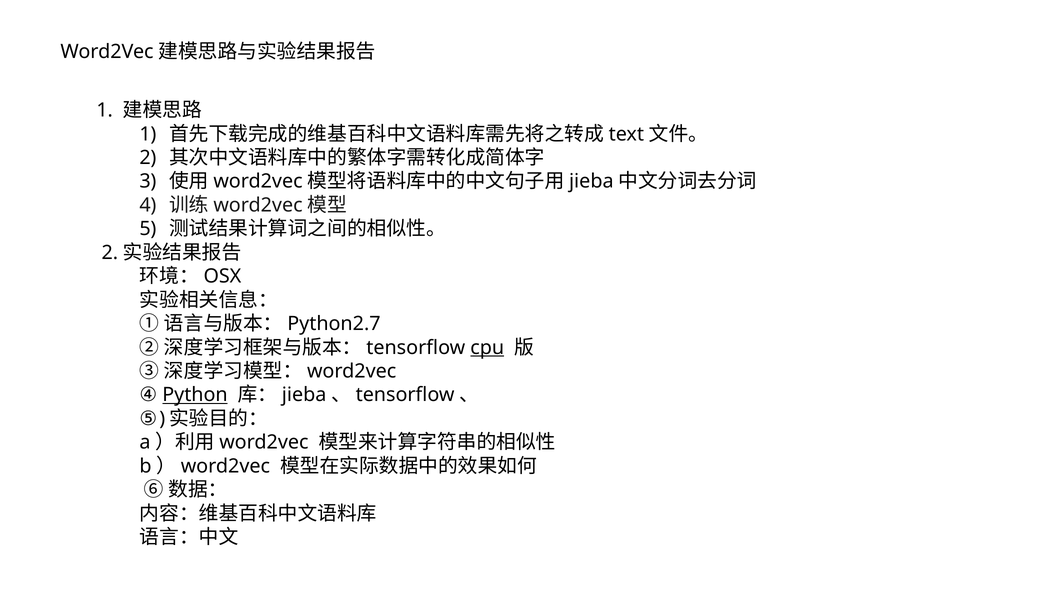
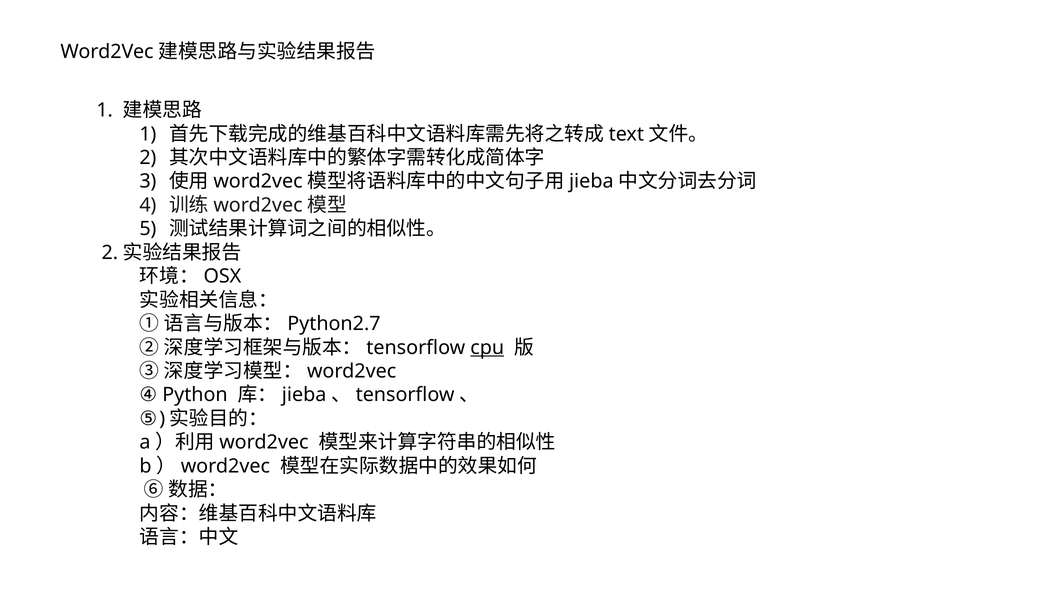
Python underline: present -> none
